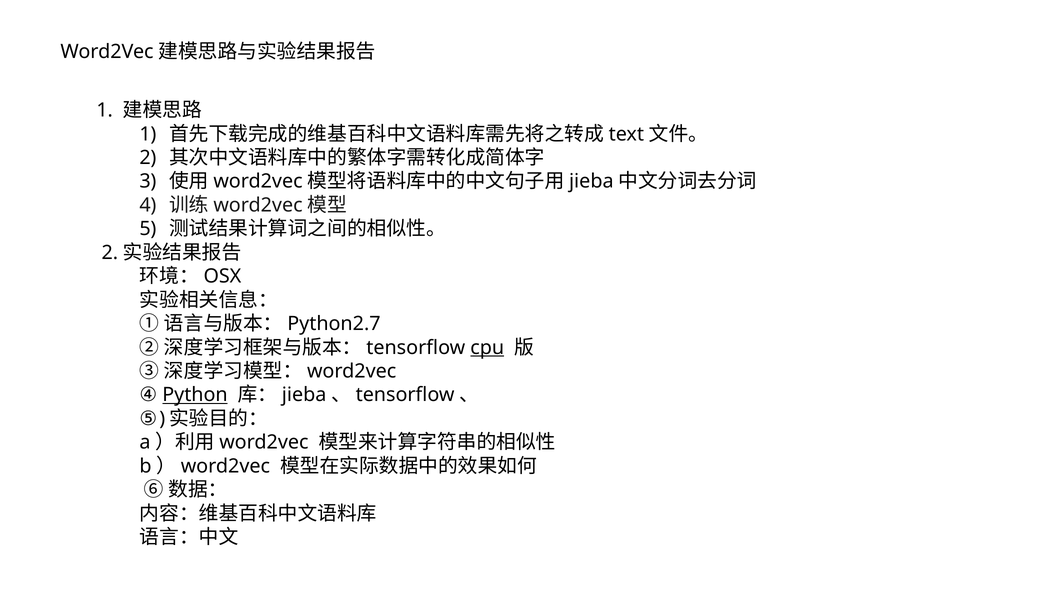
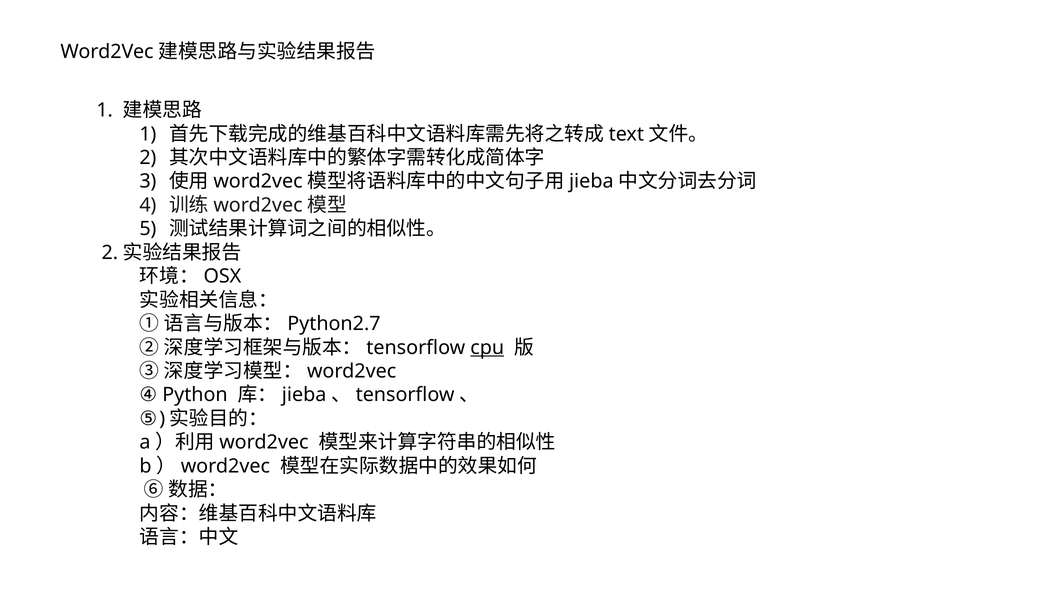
Python underline: present -> none
